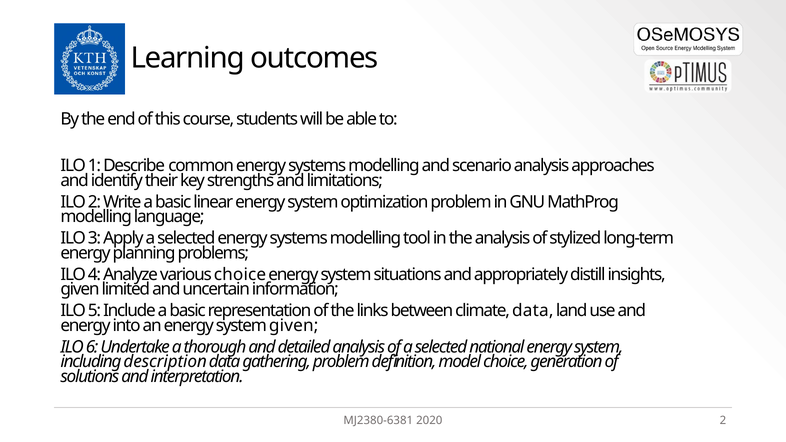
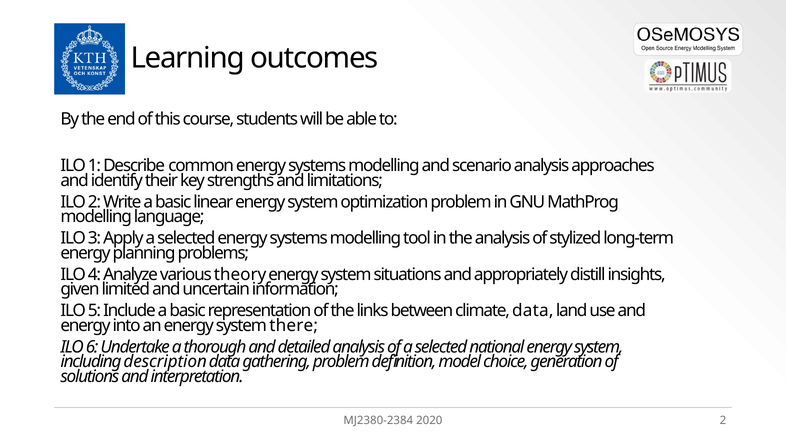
various choice: choice -> theory
system given: given -> there
MJ2380-6381: MJ2380-6381 -> MJ2380-2384
